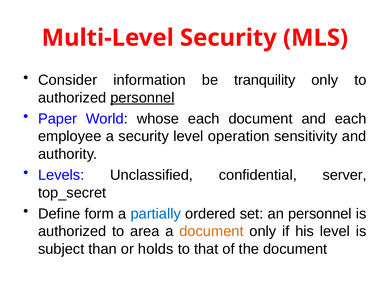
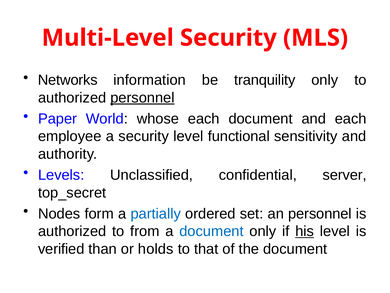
Consider: Consider -> Networks
operation: operation -> functional
Define: Define -> Nodes
area: area -> from
document at (211, 231) colour: orange -> blue
his underline: none -> present
subject: subject -> verified
